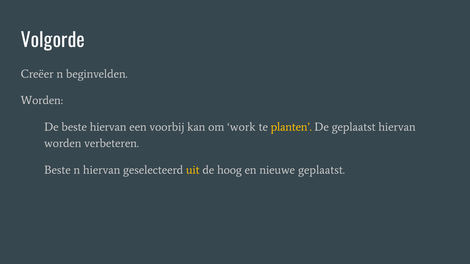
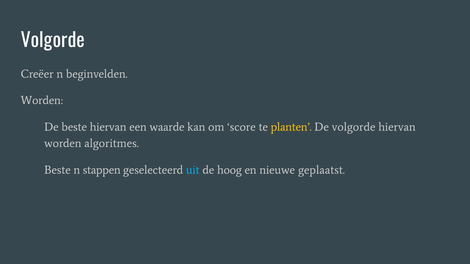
voorbij: voorbij -> waarde
work: work -> score
De geplaatst: geplaatst -> volgorde
verbeteren: verbeteren -> algoritmes
n hiervan: hiervan -> stappen
uit colour: yellow -> light blue
